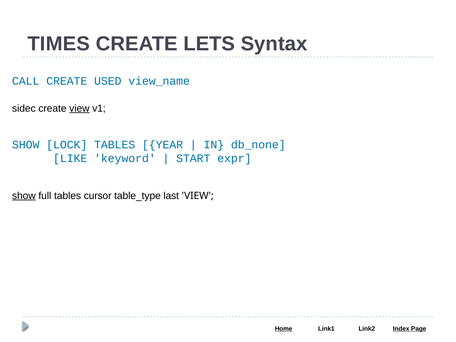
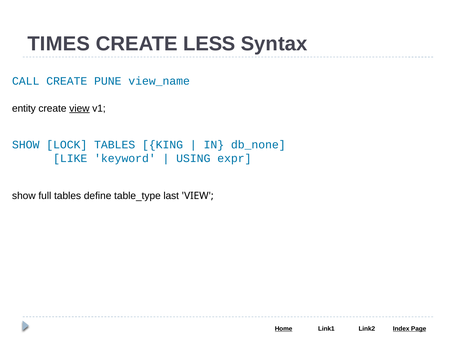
LETS: LETS -> LESS
USED: USED -> PUNE
sidec: sidec -> entity
YEAR: YEAR -> KING
START: START -> USING
show at (24, 196) underline: present -> none
cursor: cursor -> define
